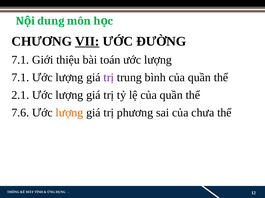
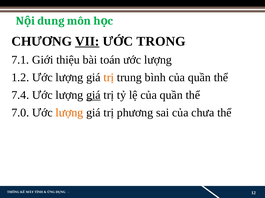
ĐƯỜNG: ĐƯỜNG -> TRONG
7.1 at (20, 78): 7.1 -> 1.2
trị at (109, 78) colour: purple -> orange
2.1: 2.1 -> 7.4
giá at (93, 95) underline: none -> present
7.6: 7.6 -> 7.0
